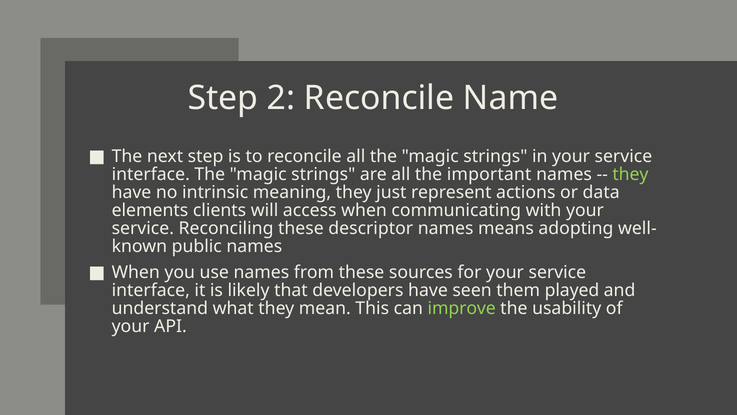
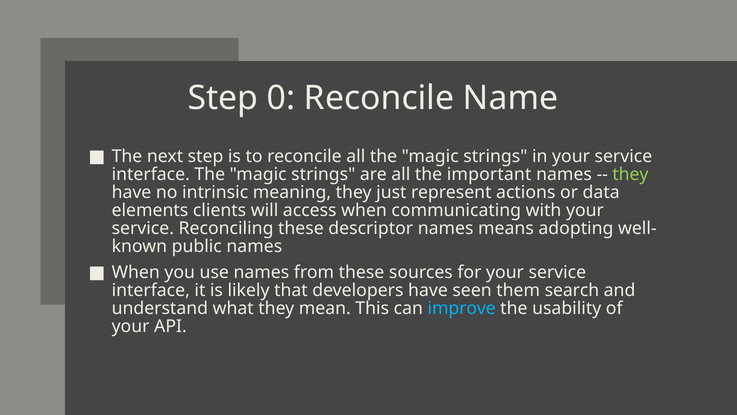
2: 2 -> 0
played: played -> search
improve colour: light green -> light blue
